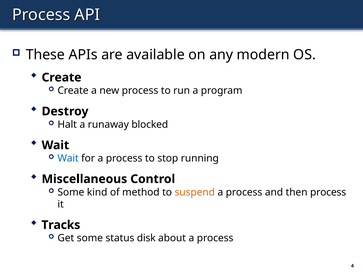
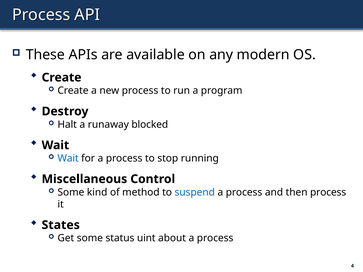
suspend colour: orange -> blue
Tracks: Tracks -> States
disk: disk -> uint
